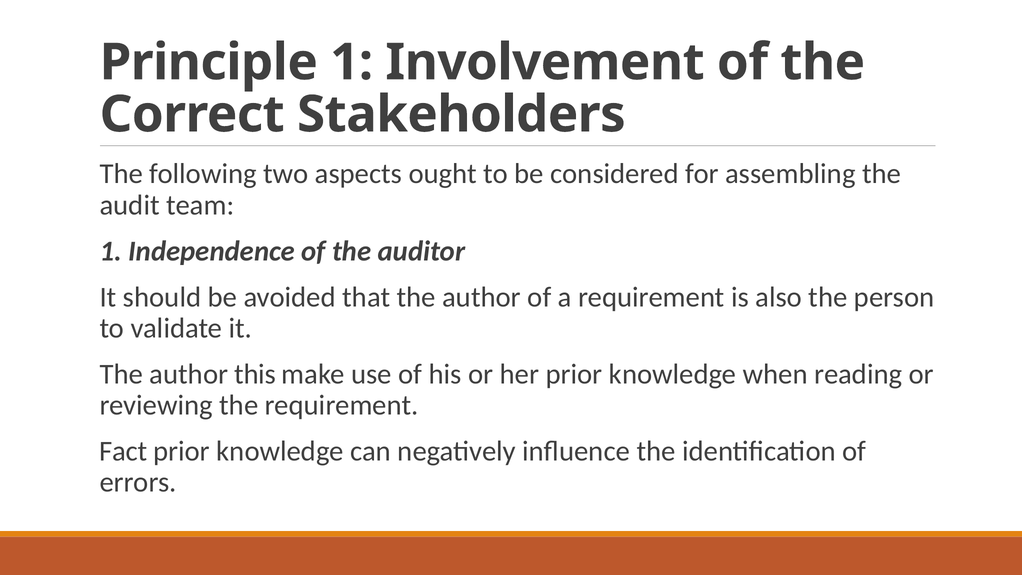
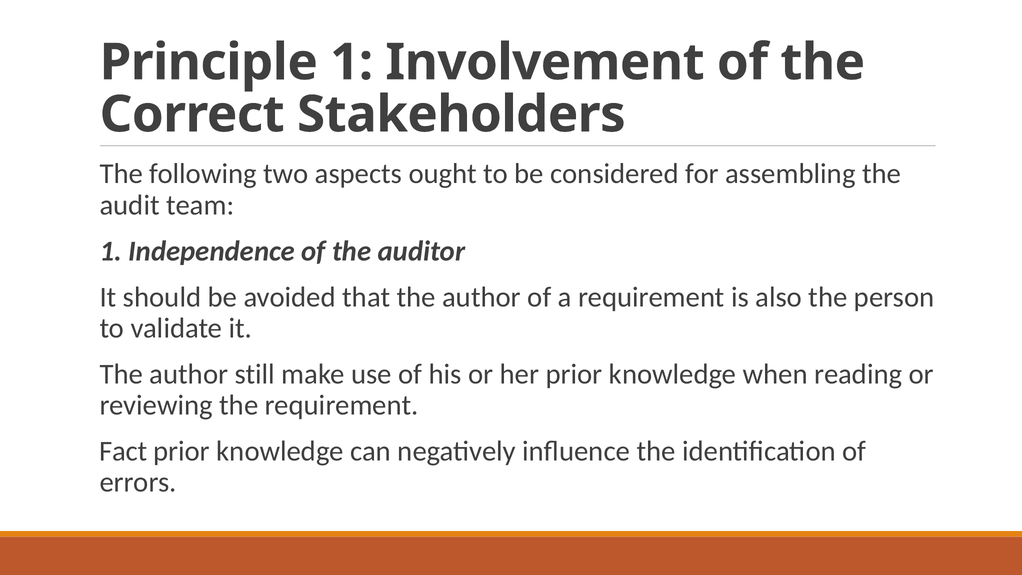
this: this -> still
